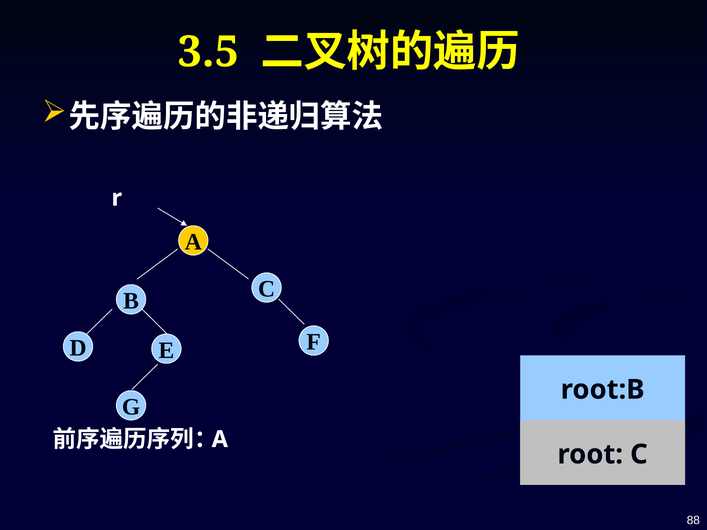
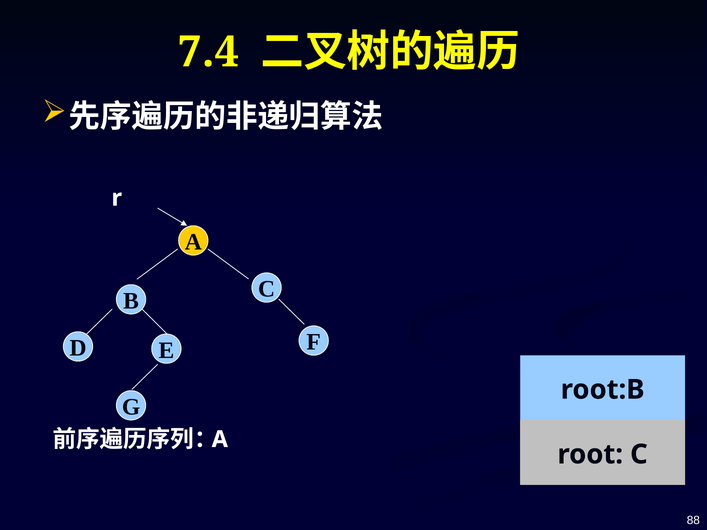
3.5: 3.5 -> 7.4
